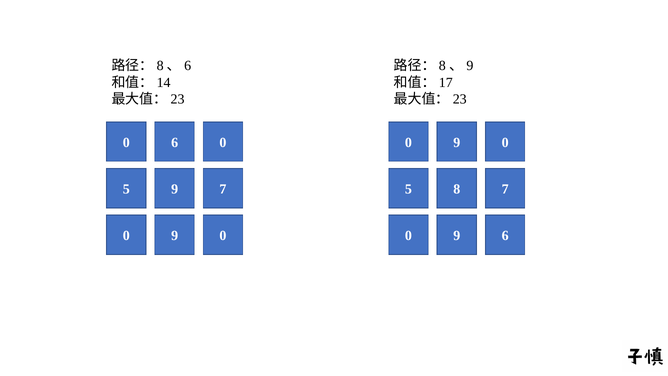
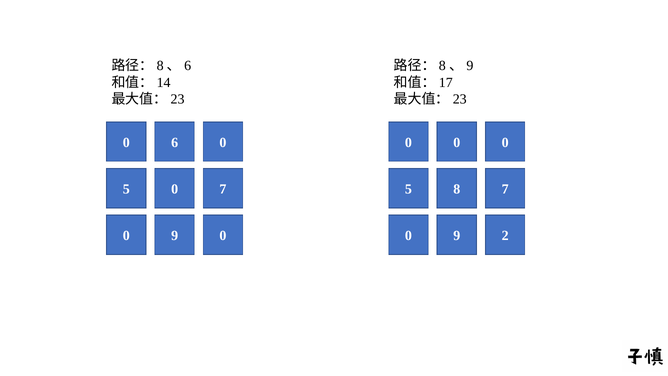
9 at (457, 143): 9 -> 0
5 9: 9 -> 0
9 6: 6 -> 2
